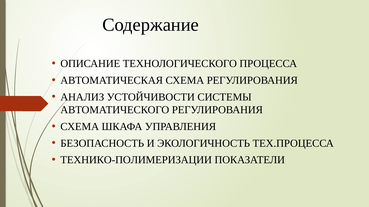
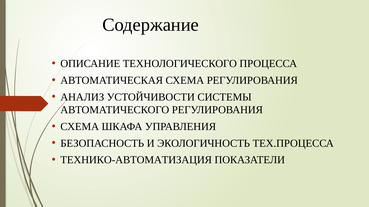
ТЕХНИКО-ПОЛИМЕРИЗАЦИИ: ТЕХНИКО-ПОЛИМЕРИЗАЦИИ -> ТЕХНИКО-АВТОМАТИЗАЦИЯ
